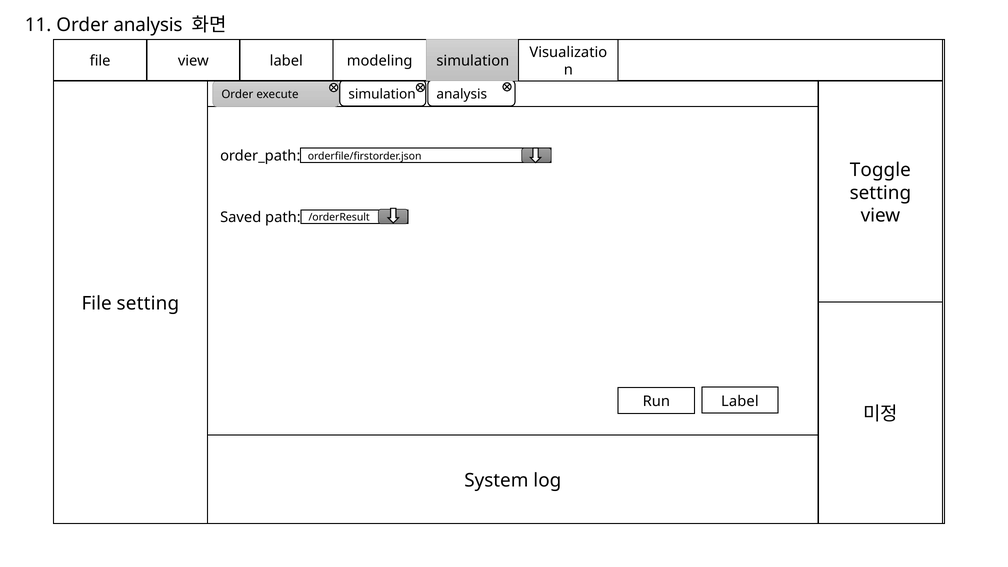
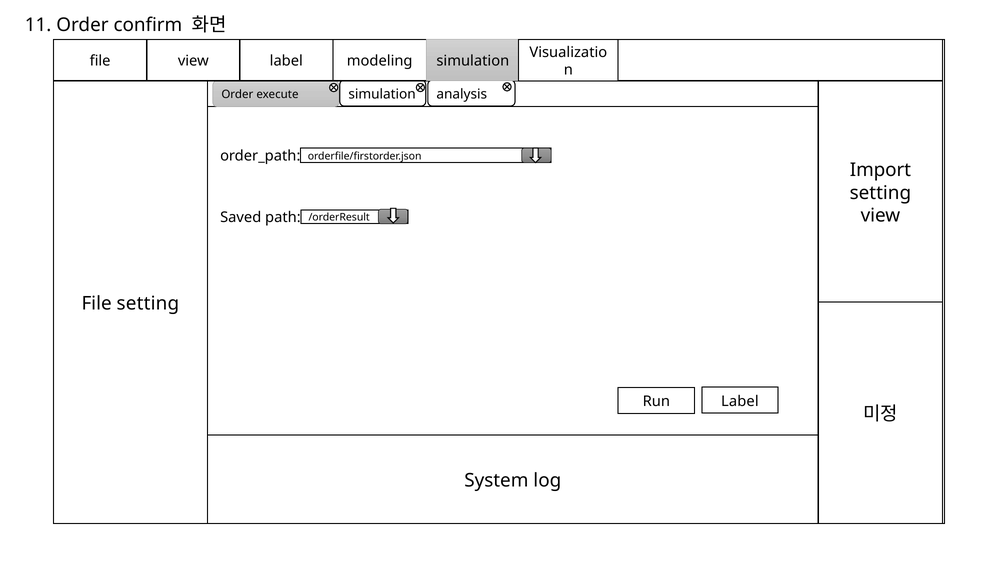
Order analysis: analysis -> confirm
Toggle: Toggle -> Import
